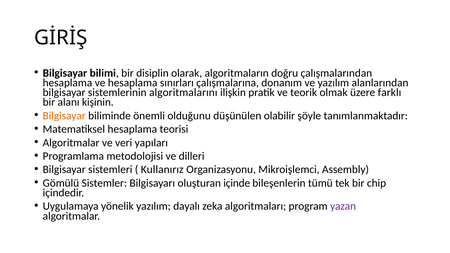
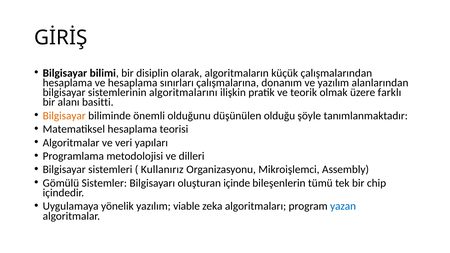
doğru: doğru -> küçük
kişinin: kişinin -> basitti
olabilir: olabilir -> olduğu
dayalı: dayalı -> viable
yazan colour: purple -> blue
